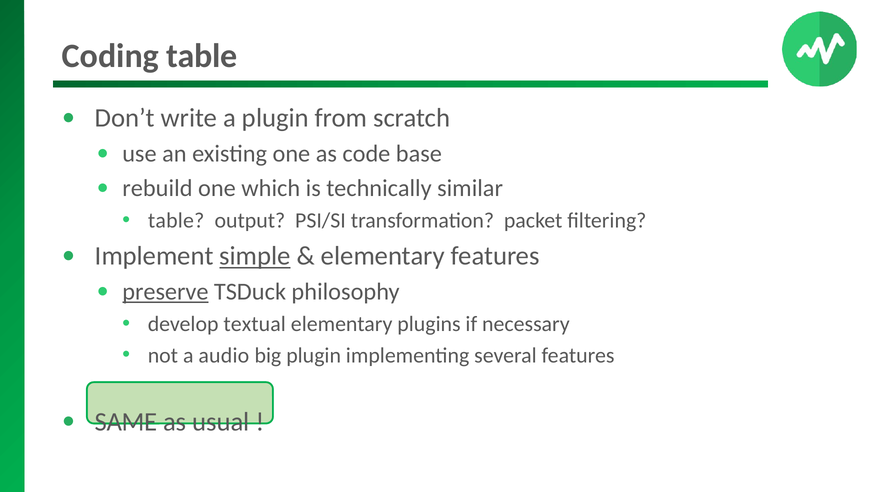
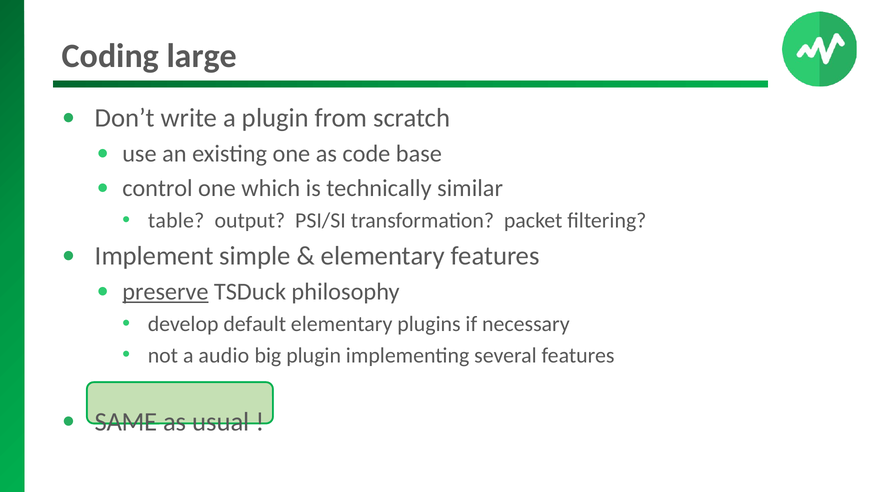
Coding table: table -> large
rebuild: rebuild -> control
simple underline: present -> none
textual: textual -> default
